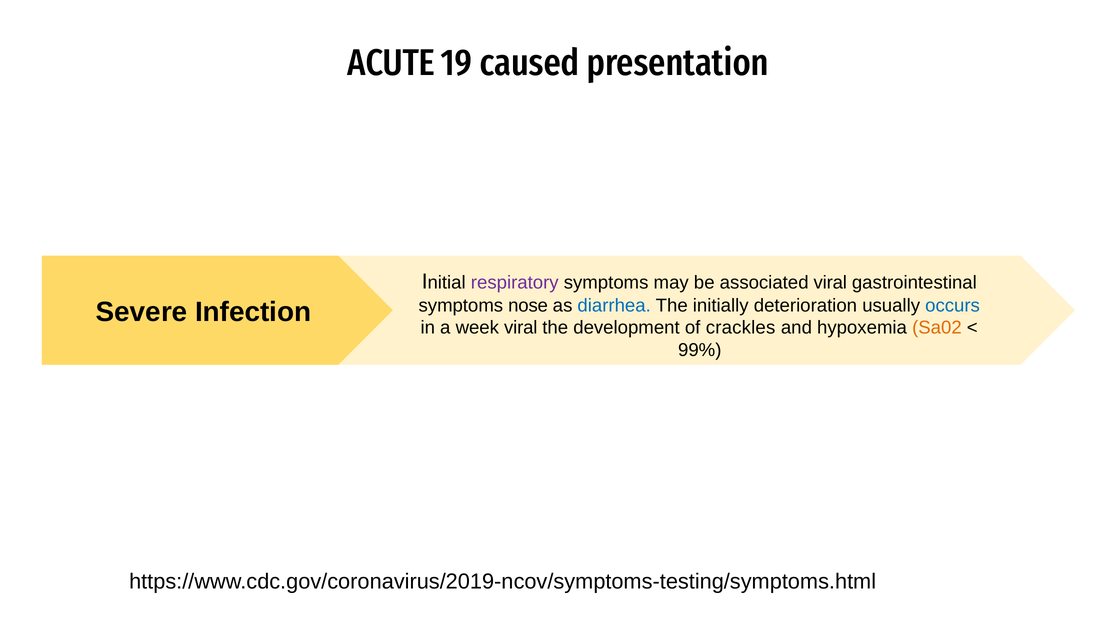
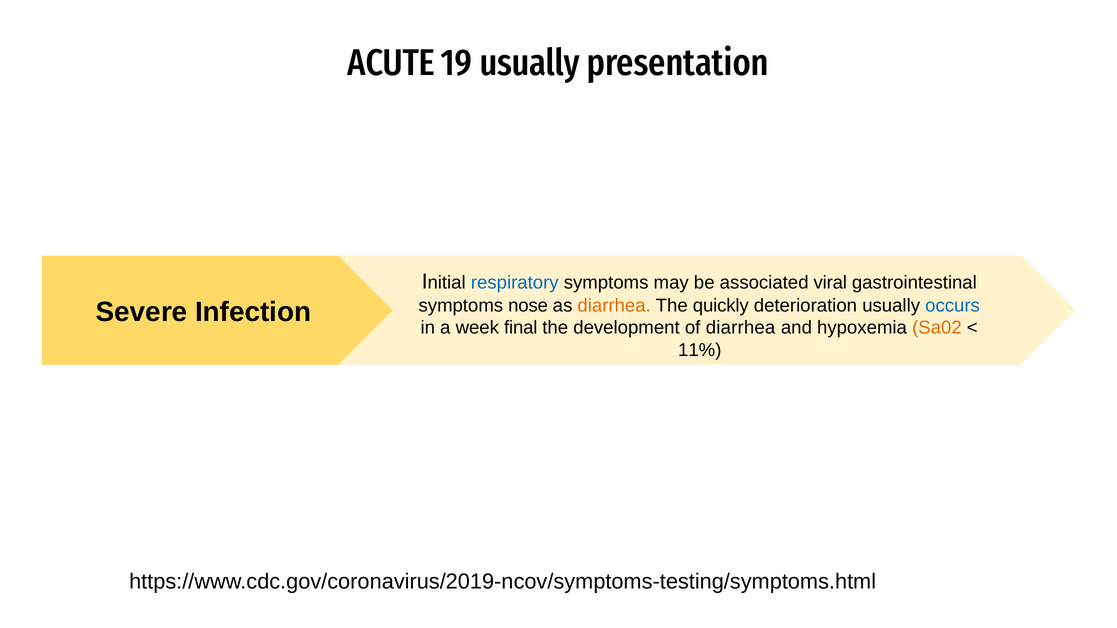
19 caused: caused -> usually
respiratory colour: purple -> blue
diarrhea at (614, 306) colour: blue -> orange
initially: initially -> quickly
week viral: viral -> final
of crackles: crackles -> diarrhea
99%: 99% -> 11%
